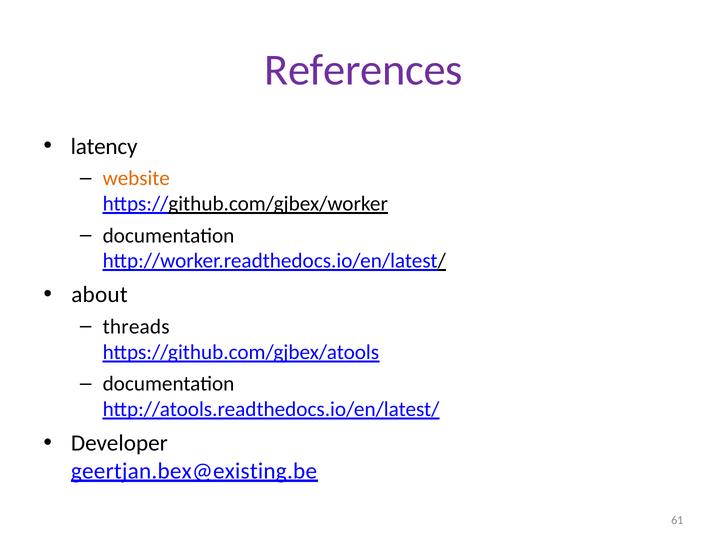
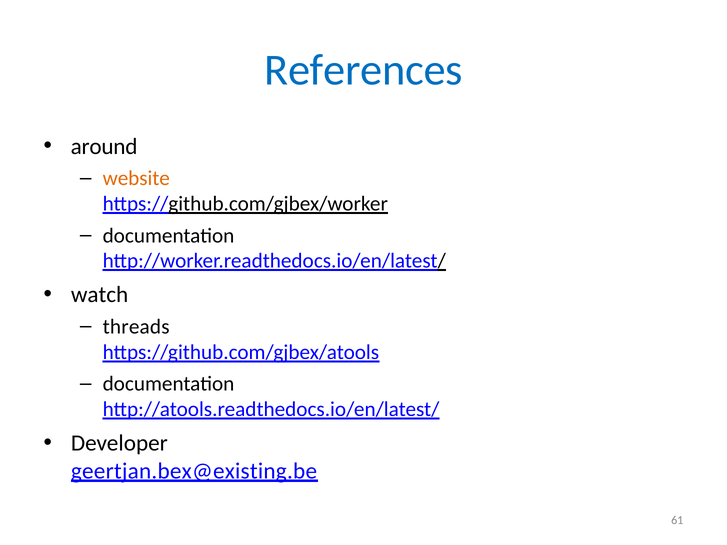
References colour: purple -> blue
latency: latency -> around
about: about -> watch
